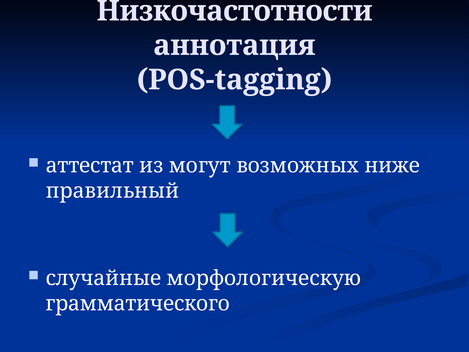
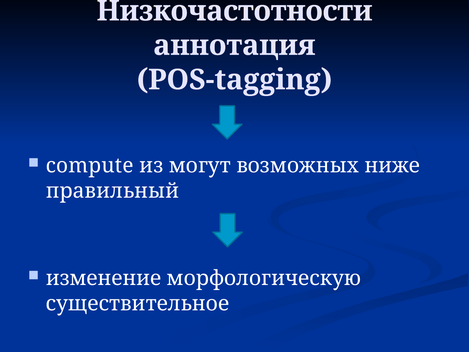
аттестат: аттестат -> compute
случайные: случайные -> изменение
грамматического: грамматического -> существительное
